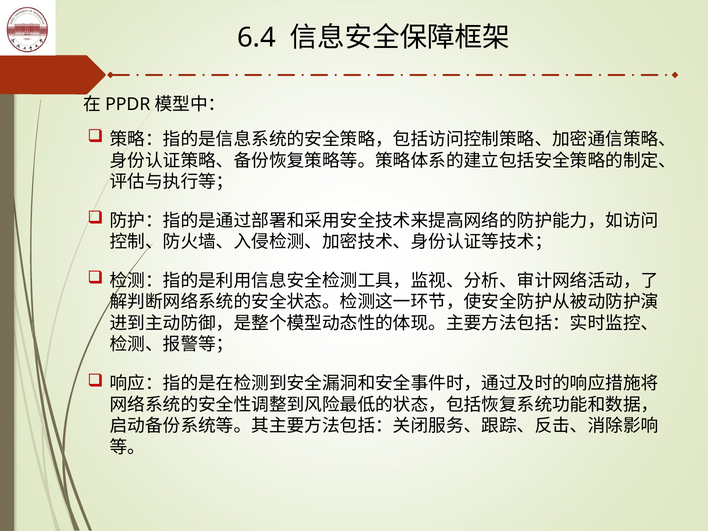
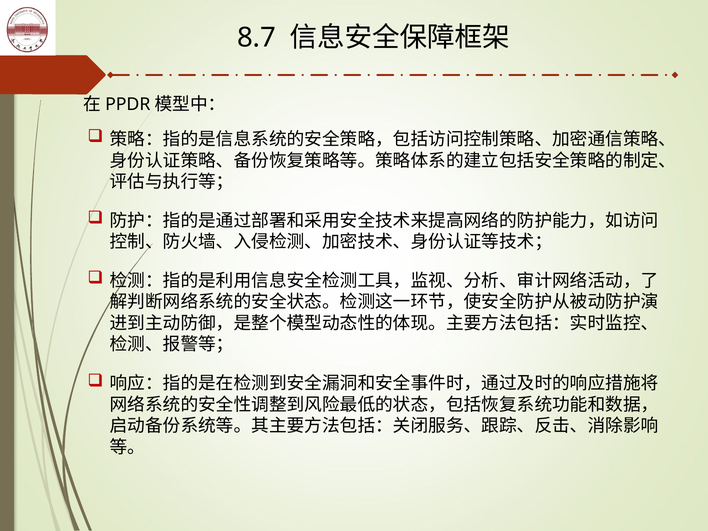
6.4: 6.4 -> 8.7
